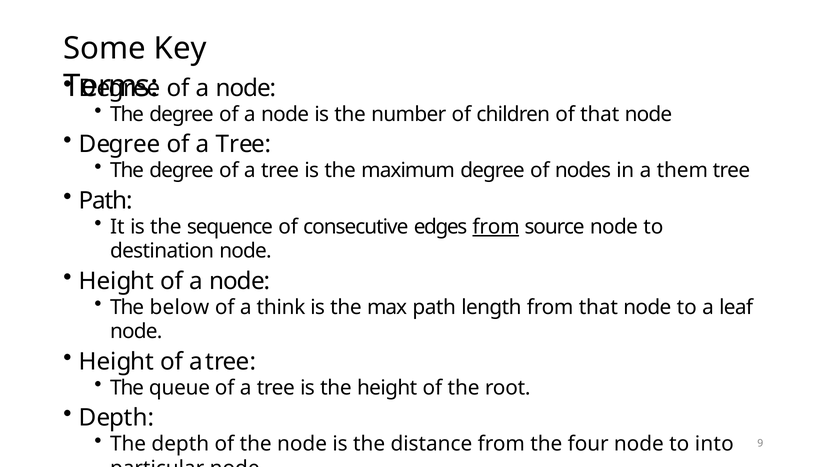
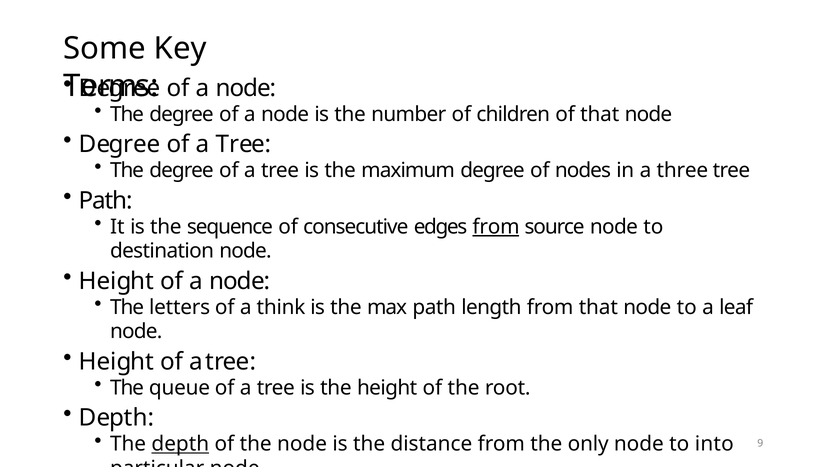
them: them -> three
below: below -> letters
depth at (180, 444) underline: none -> present
four: four -> only
